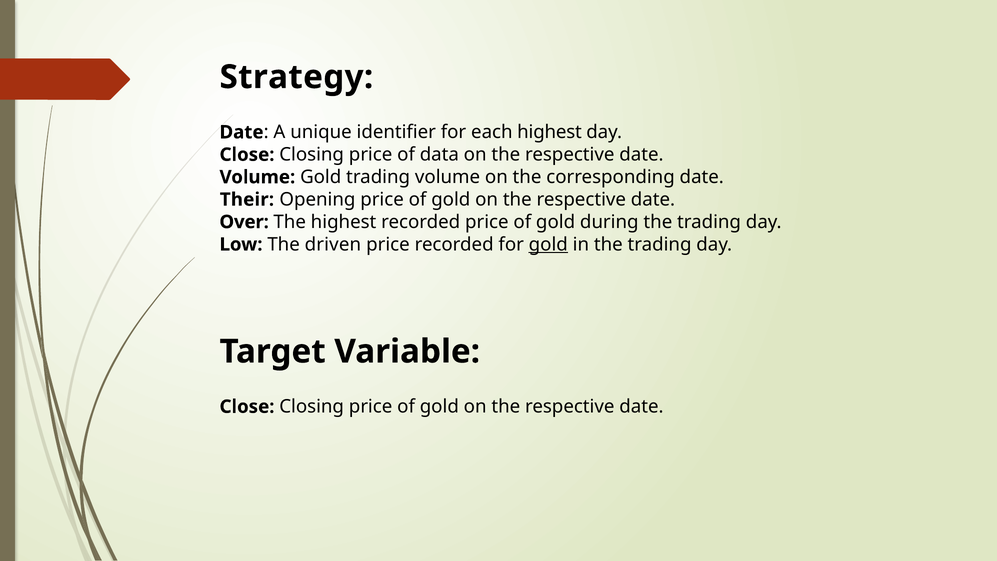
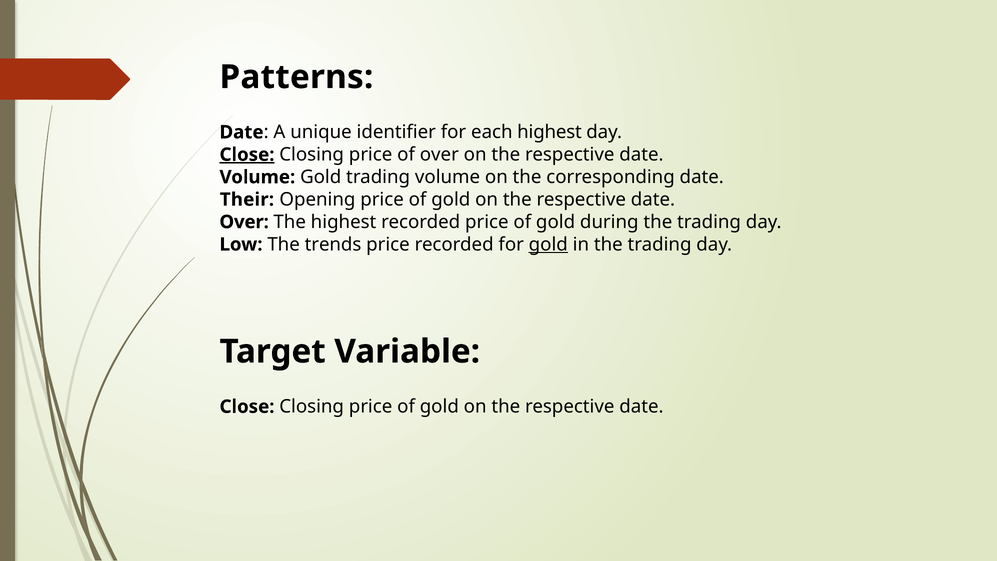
Strategy: Strategy -> Patterns
Close at (247, 155) underline: none -> present
of data: data -> over
driven: driven -> trends
